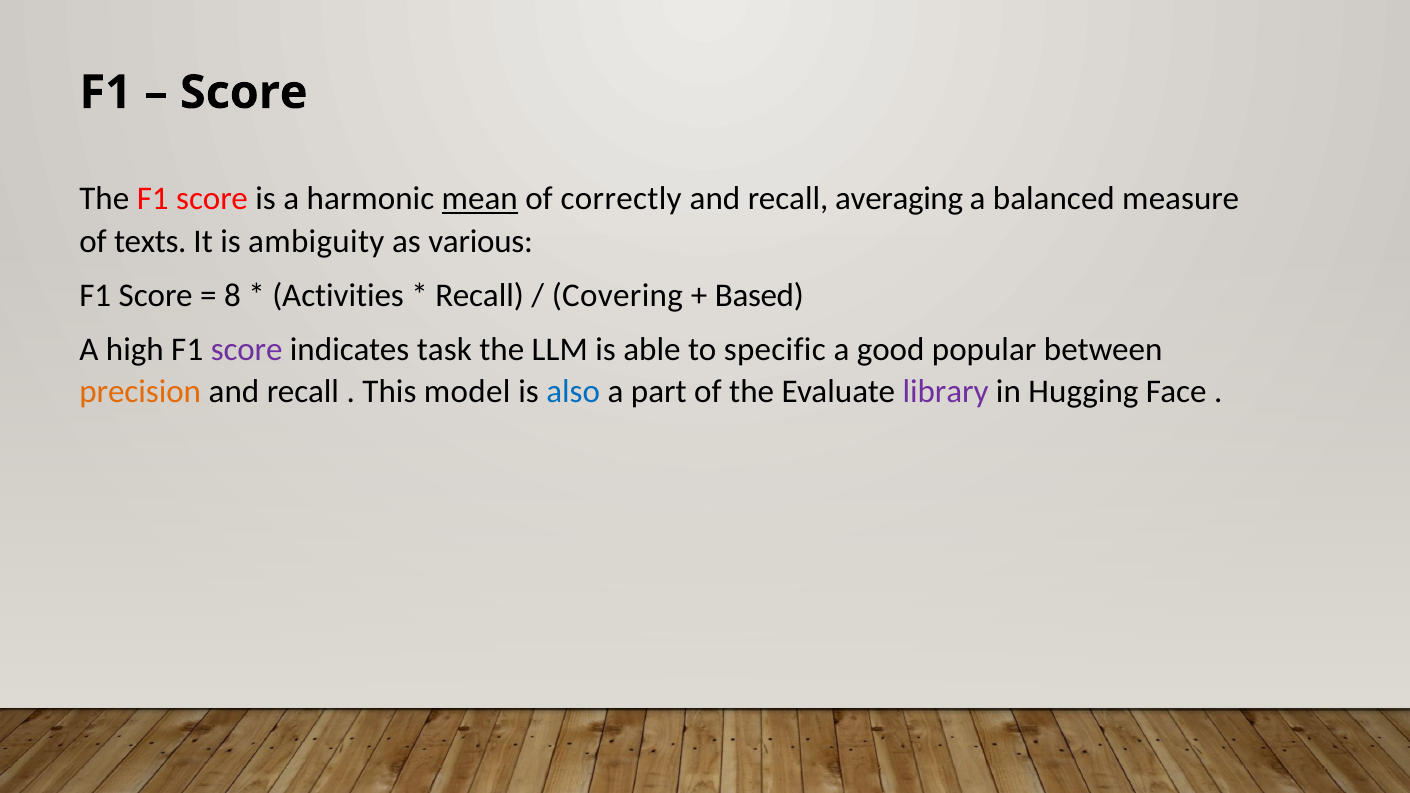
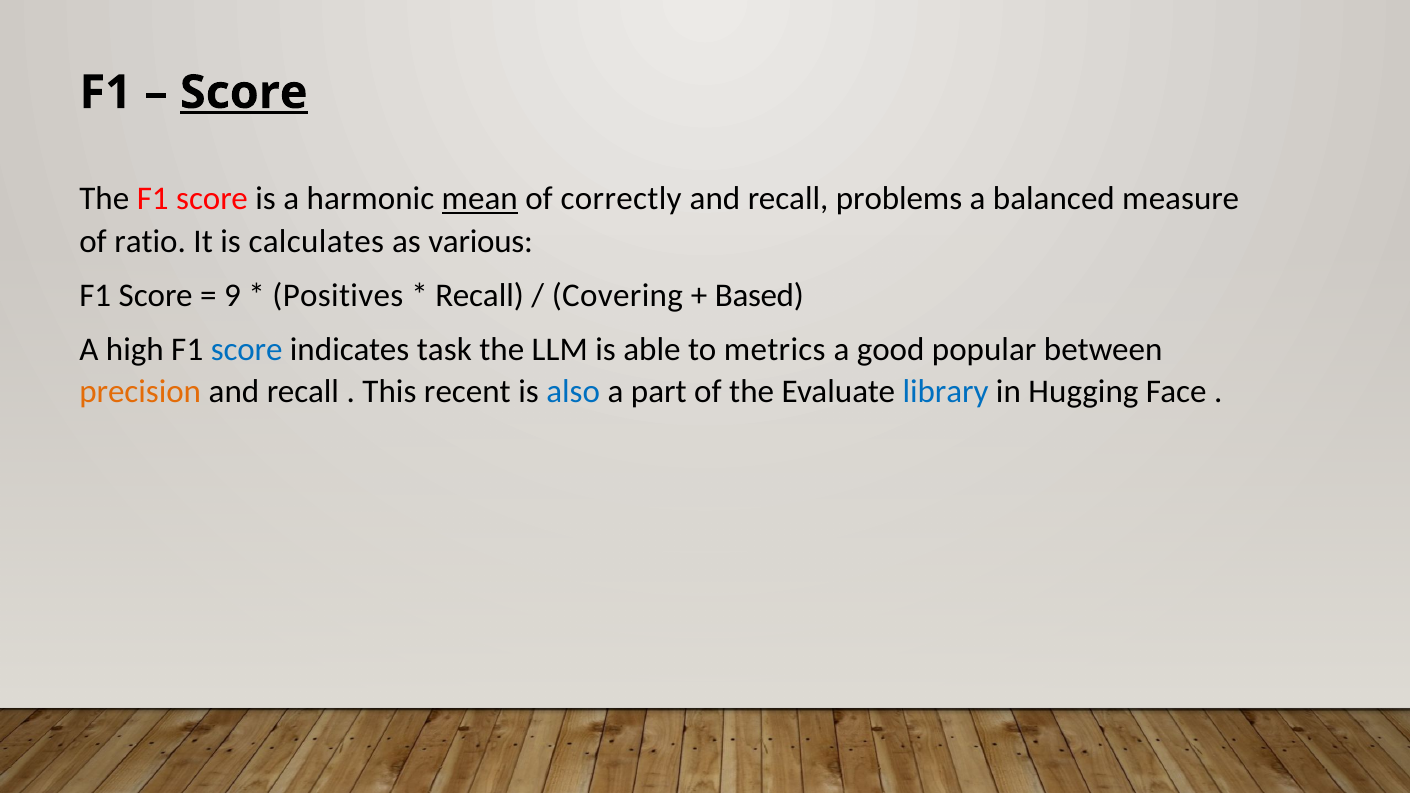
Score at (244, 93) underline: none -> present
averaging: averaging -> problems
texts: texts -> ratio
ambiguity: ambiguity -> calculates
8: 8 -> 9
Activities: Activities -> Positives
score at (247, 350) colour: purple -> blue
specific: specific -> metrics
model: model -> recent
library colour: purple -> blue
